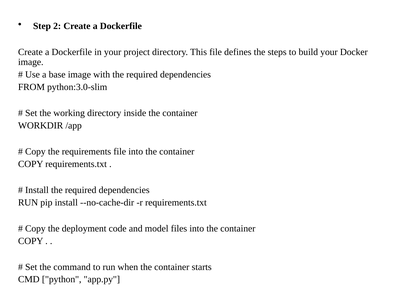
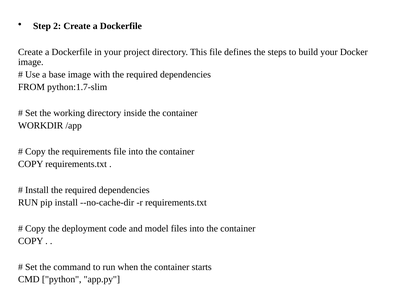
python:3.0-slim: python:3.0-slim -> python:1.7-slim
